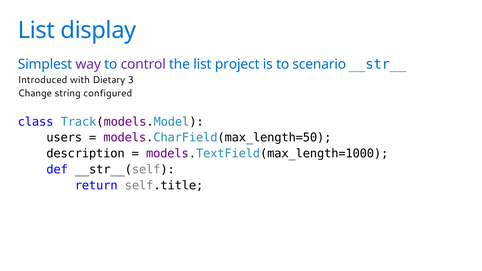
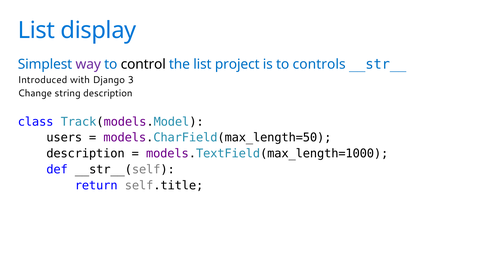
control colour: purple -> black
scenario: scenario -> controls
Dietary: Dietary -> Django
string configured: configured -> description
